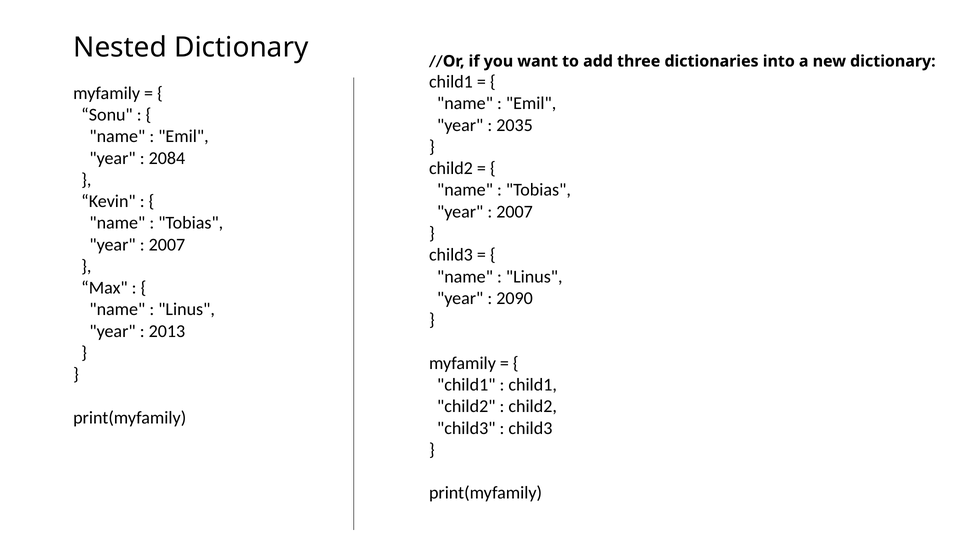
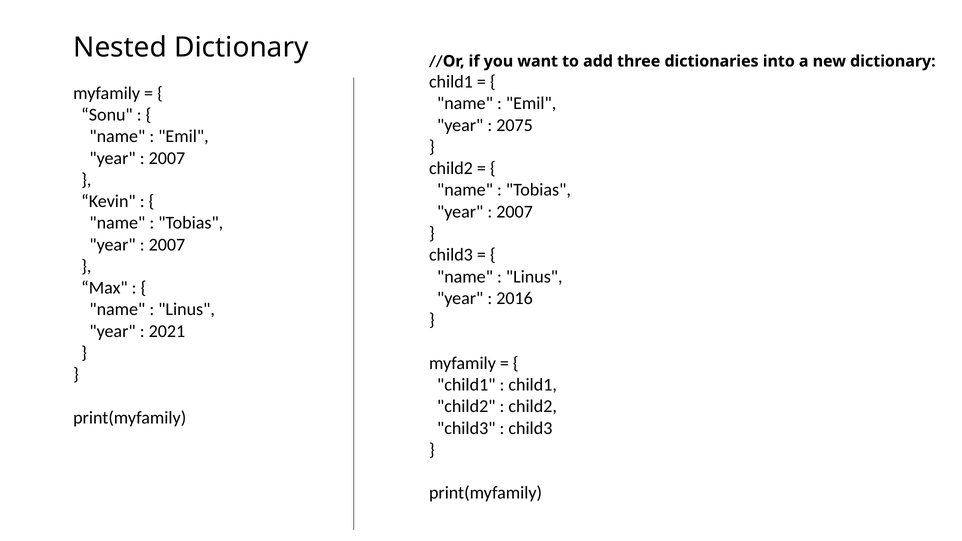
2035: 2035 -> 2075
2084 at (167, 158): 2084 -> 2007
2090: 2090 -> 2016
2013: 2013 -> 2021
